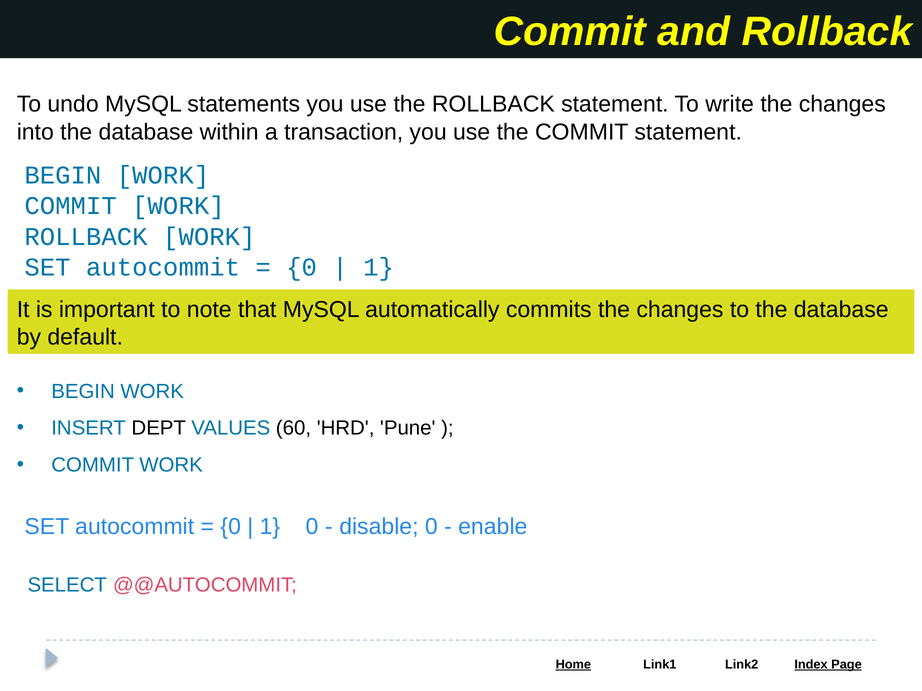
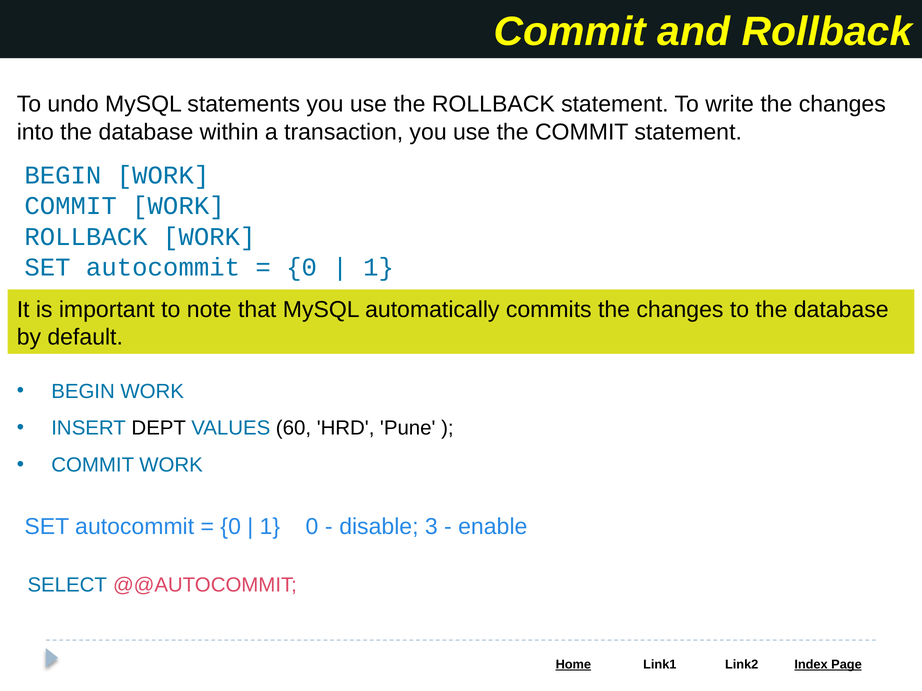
disable 0: 0 -> 3
